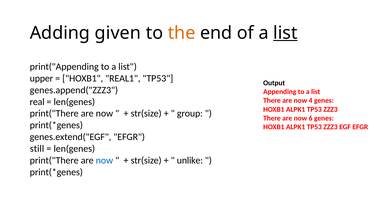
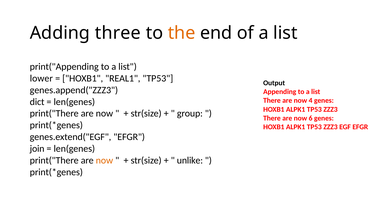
given: given -> three
list at (285, 33) underline: present -> none
upper: upper -> lower
real: real -> dict
still: still -> join
now at (104, 160) colour: blue -> orange
